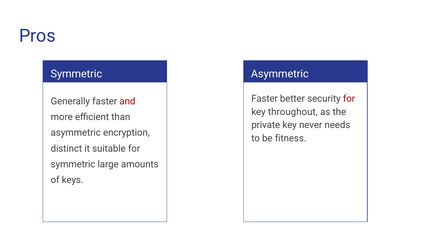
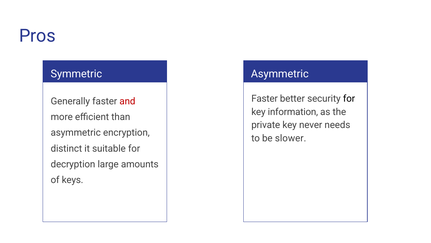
for at (349, 98) colour: red -> black
throughout: throughout -> information
fitness: fitness -> slower
symmetric at (73, 164): symmetric -> decryption
